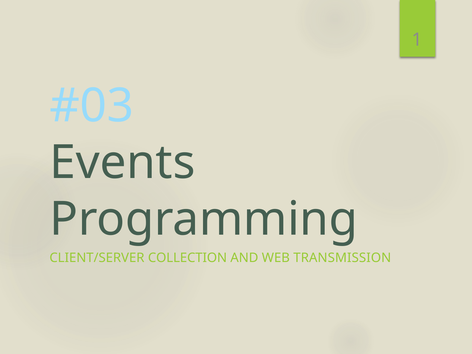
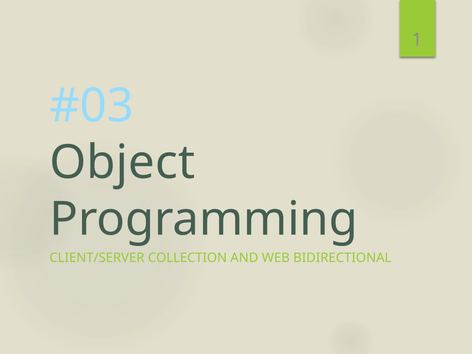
Events: Events -> Object
TRANSMISSION: TRANSMISSION -> BIDIRECTIONAL
